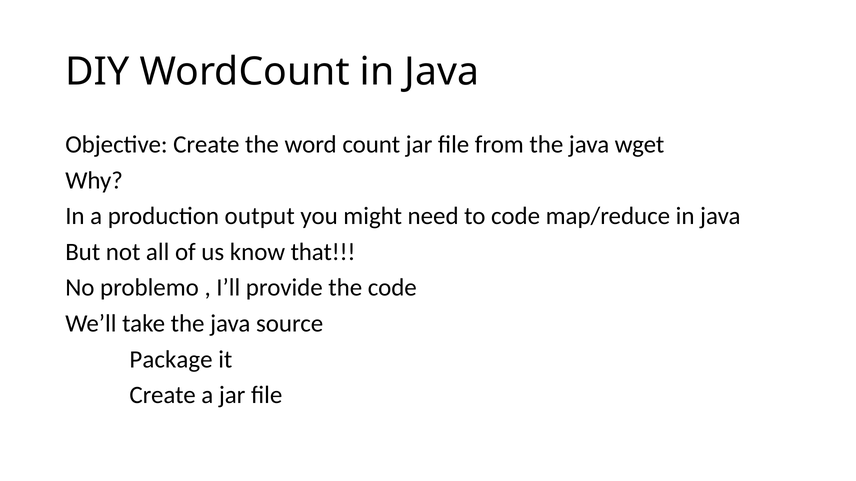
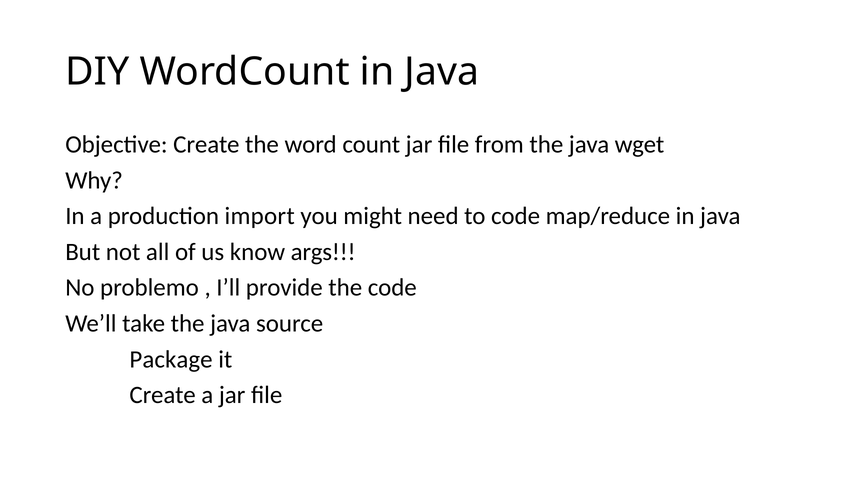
output: output -> import
that: that -> args
